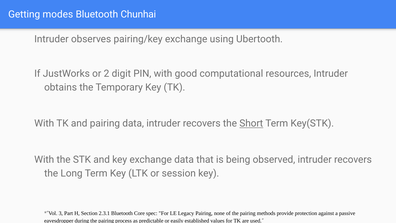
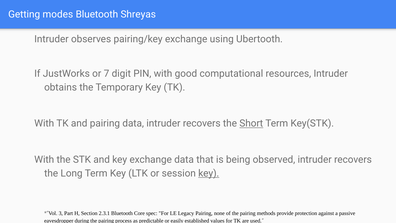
Chunhai: Chunhai -> Shreyas
2: 2 -> 7
key at (209, 173) underline: none -> present
